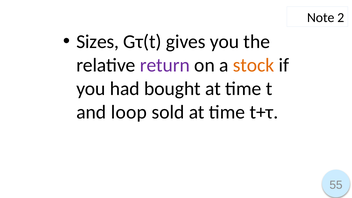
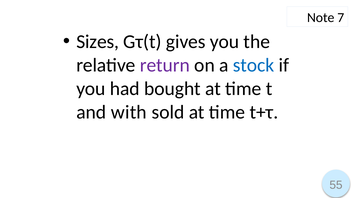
2: 2 -> 7
stock colour: orange -> blue
loop: loop -> with
